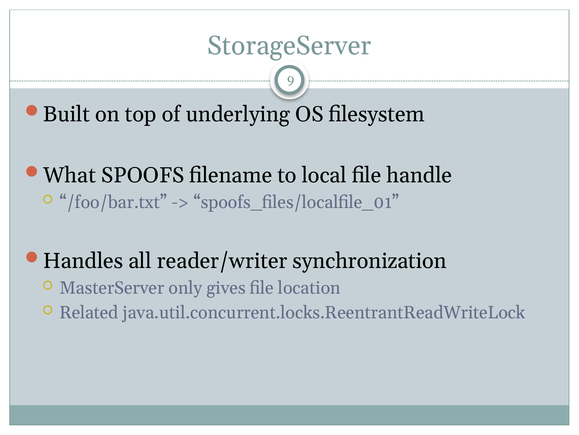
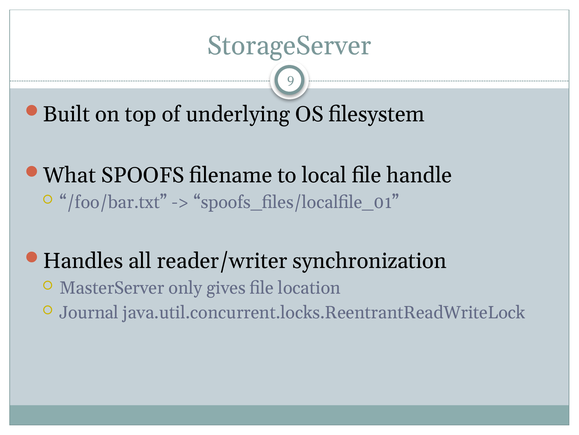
Related: Related -> Journal
